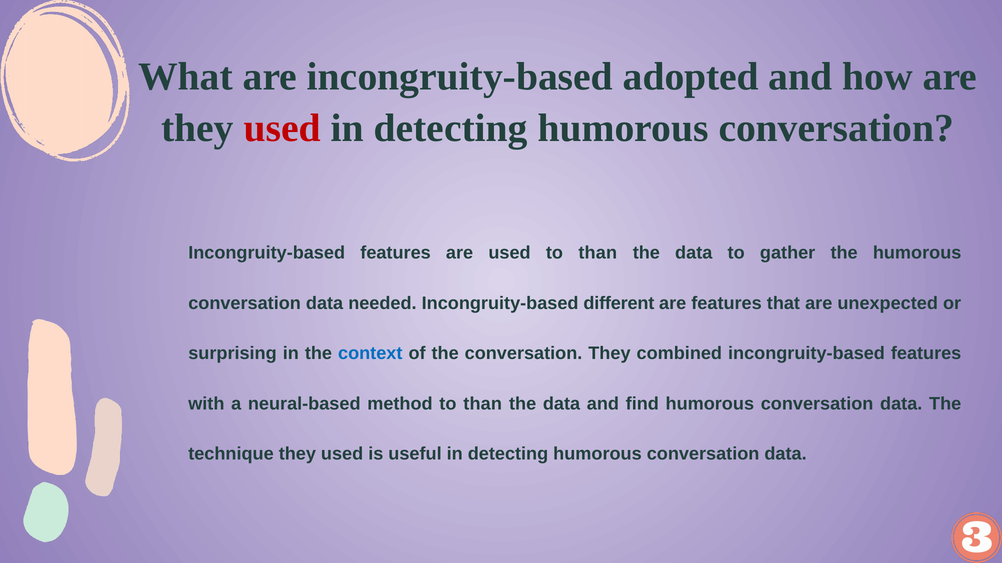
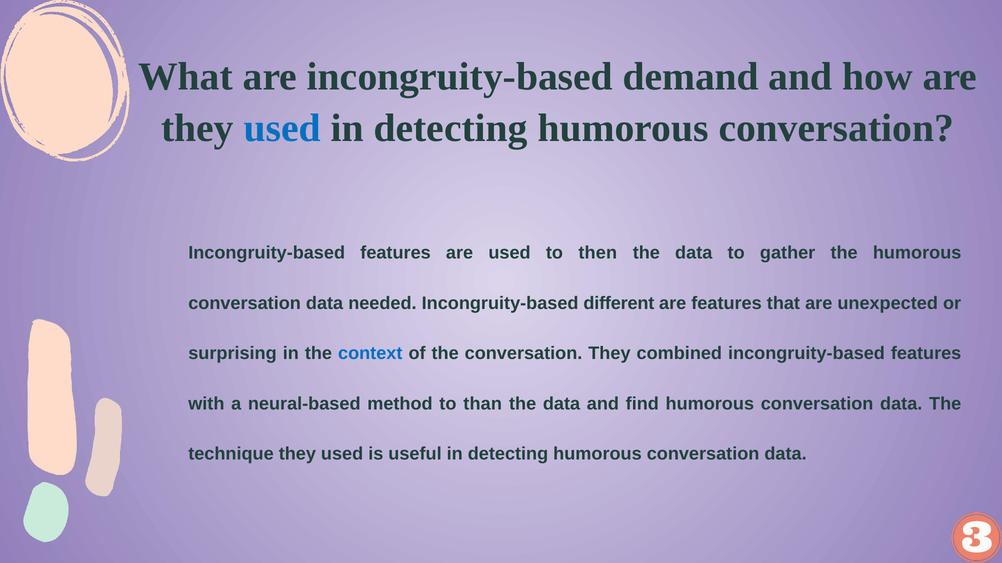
adopted: adopted -> demand
used at (282, 128) colour: red -> blue
used to than: than -> then
